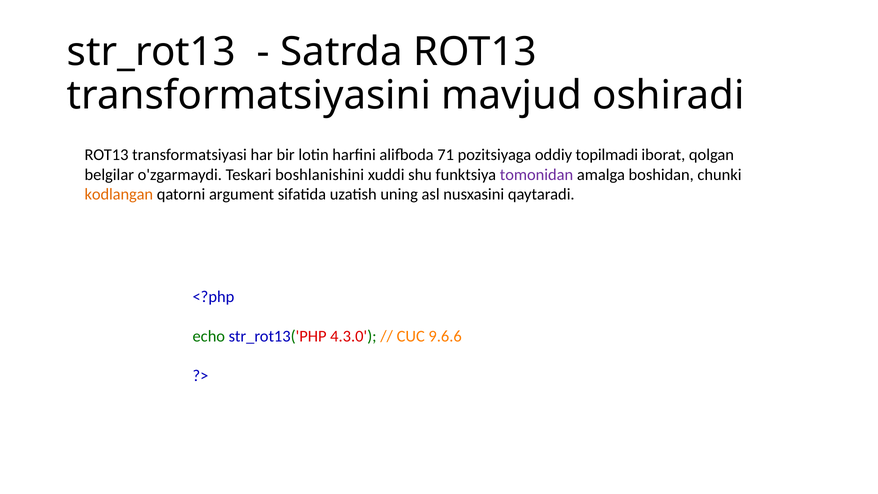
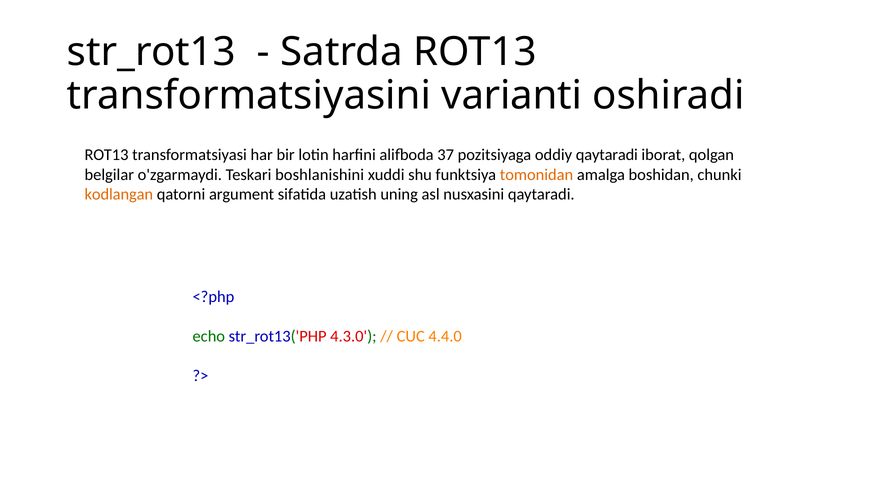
mavjud: mavjud -> varianti
71: 71 -> 37
oddiy topilmadi: topilmadi -> qaytaradi
tomonidan colour: purple -> orange
9.6.6: 9.6.6 -> 4.4.0
